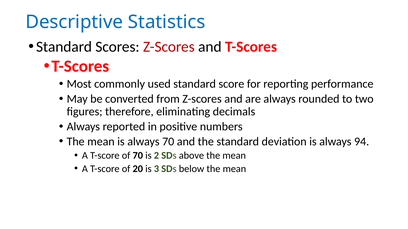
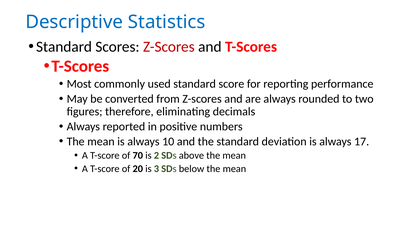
always 70: 70 -> 10
94: 94 -> 17
